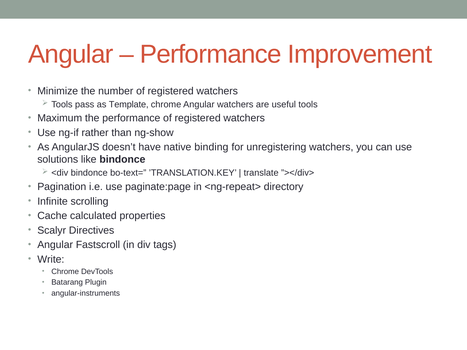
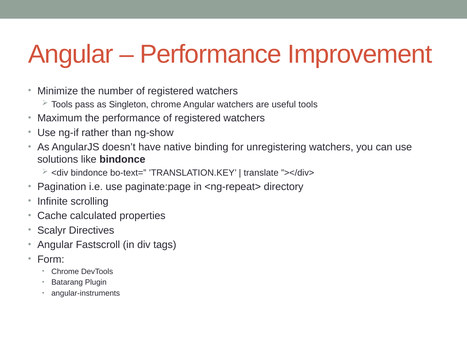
Template: Template -> Singleton
Write: Write -> Form
